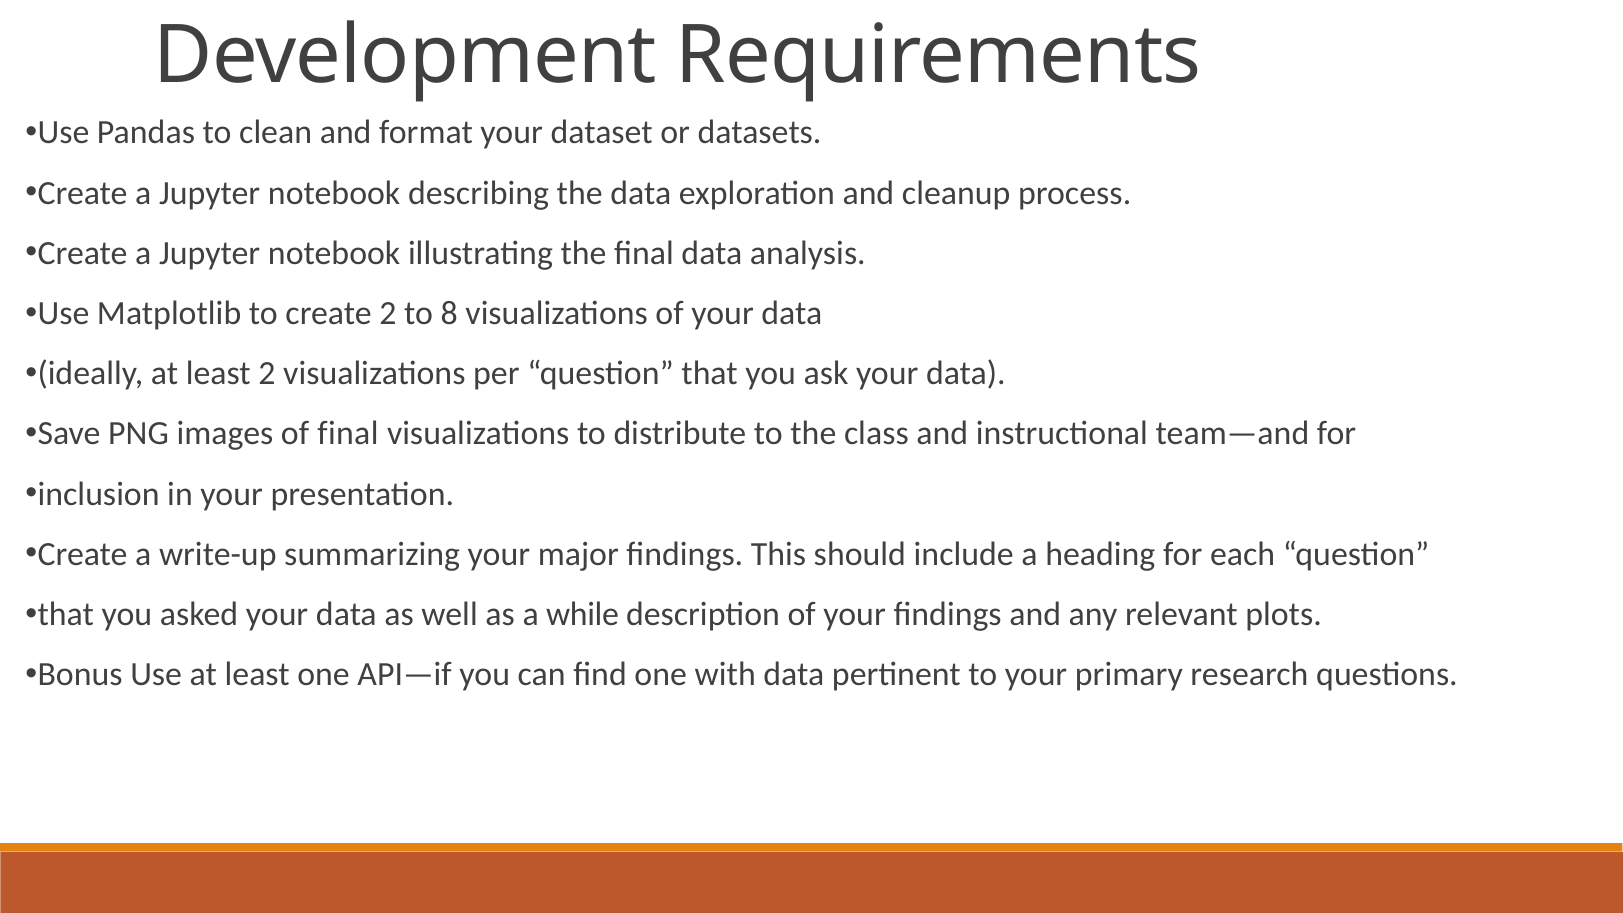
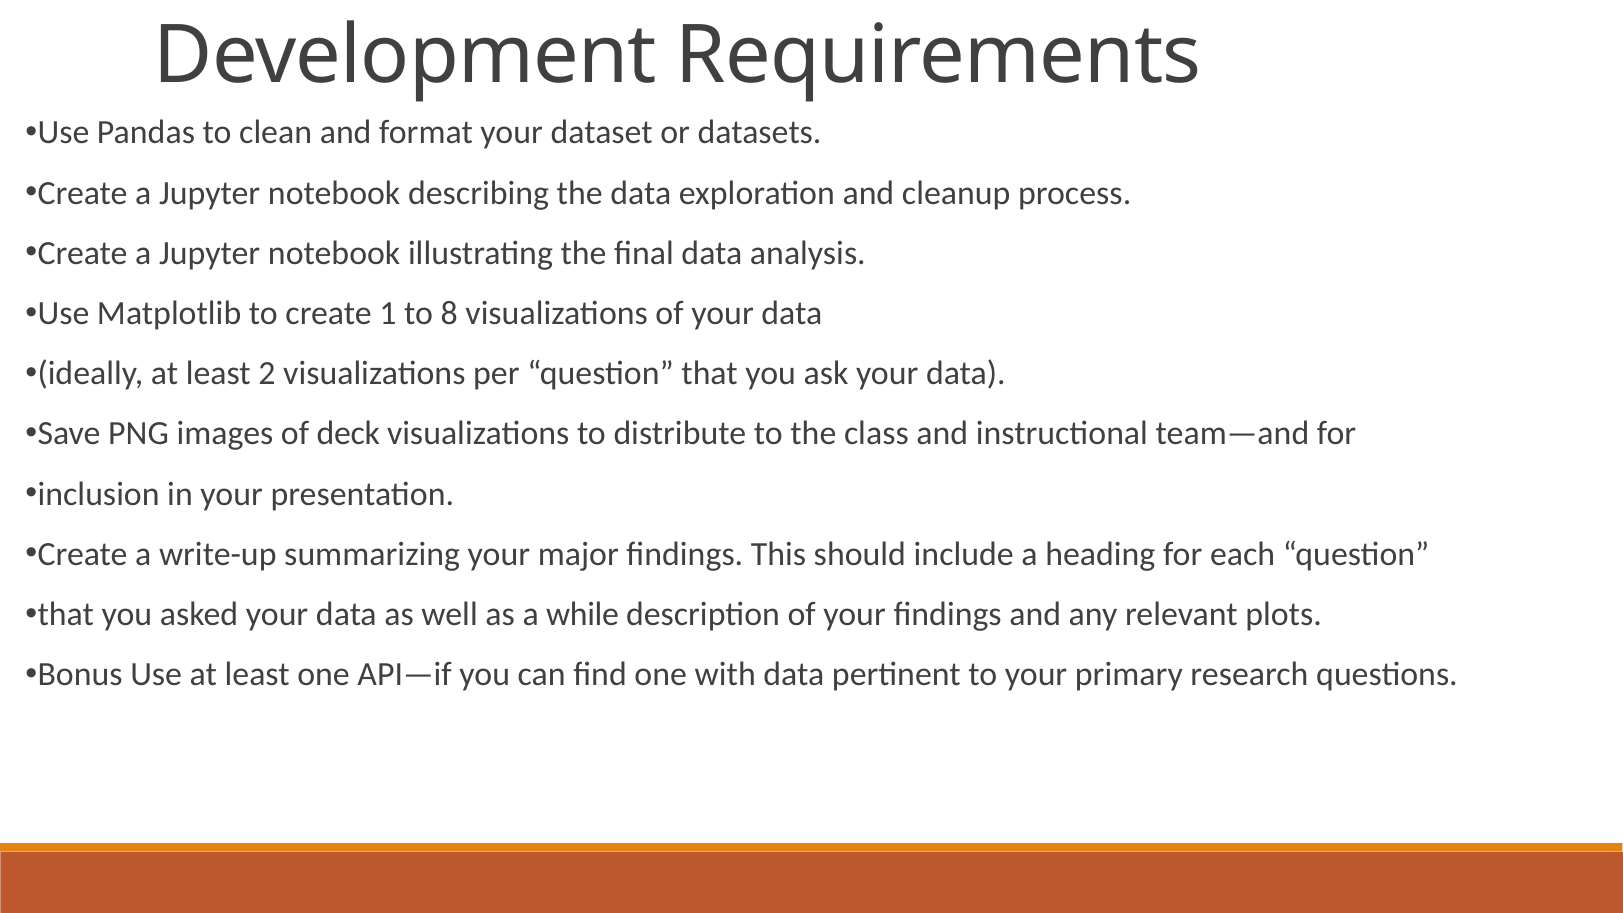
create 2: 2 -> 1
of final: final -> deck
